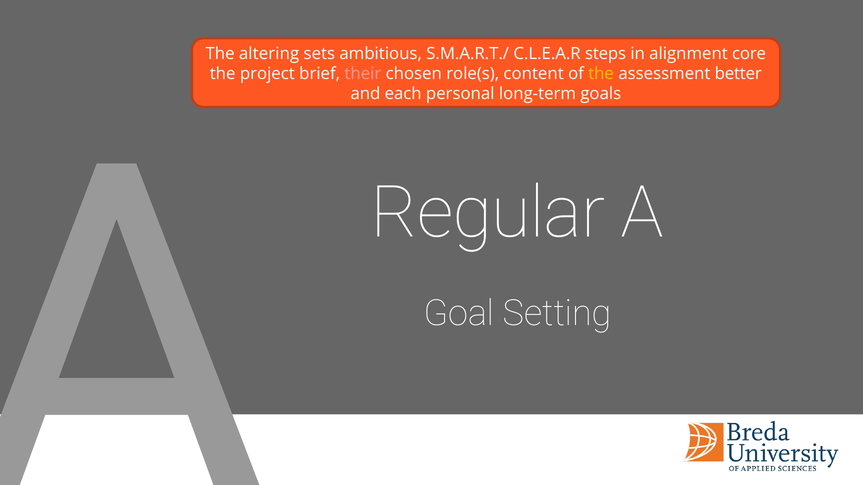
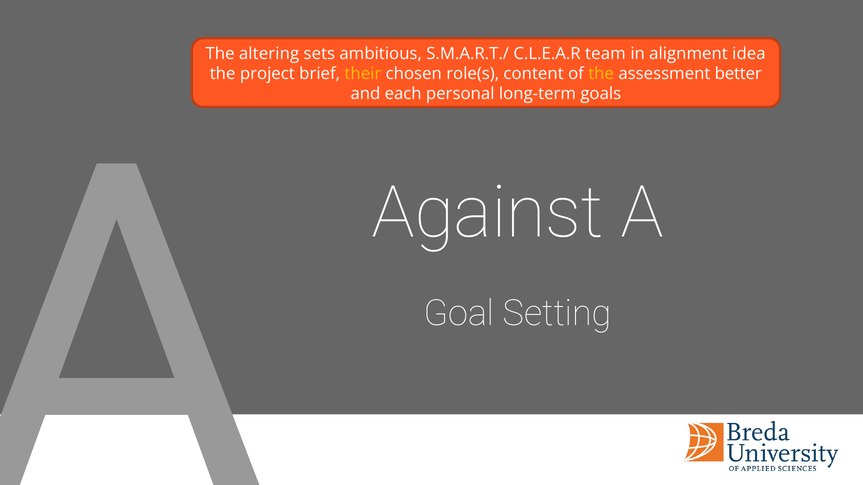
steps: steps -> team
core: core -> idea
their colour: pink -> yellow
Regular: Regular -> Against
